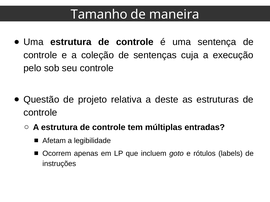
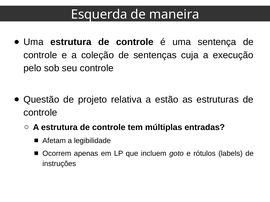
Tamanho: Tamanho -> Esquerda
deste: deste -> estão
